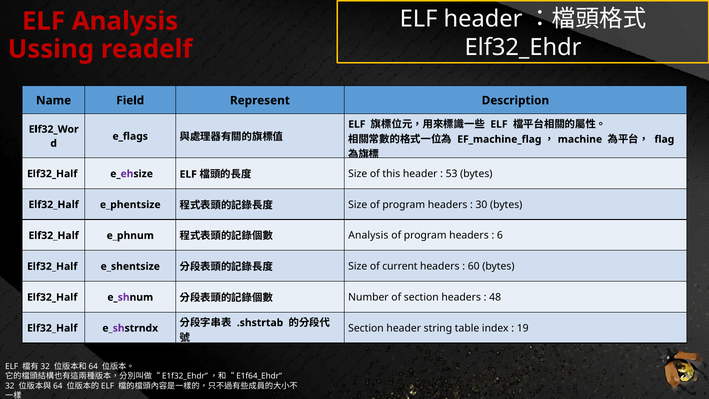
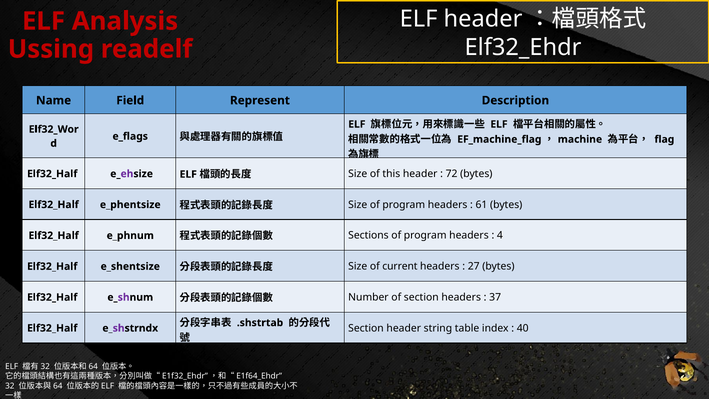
53: 53 -> 72
30: 30 -> 61
Analysis at (368, 235): Analysis -> Sections
6: 6 -> 4
60: 60 -> 27
48: 48 -> 37
19: 19 -> 40
